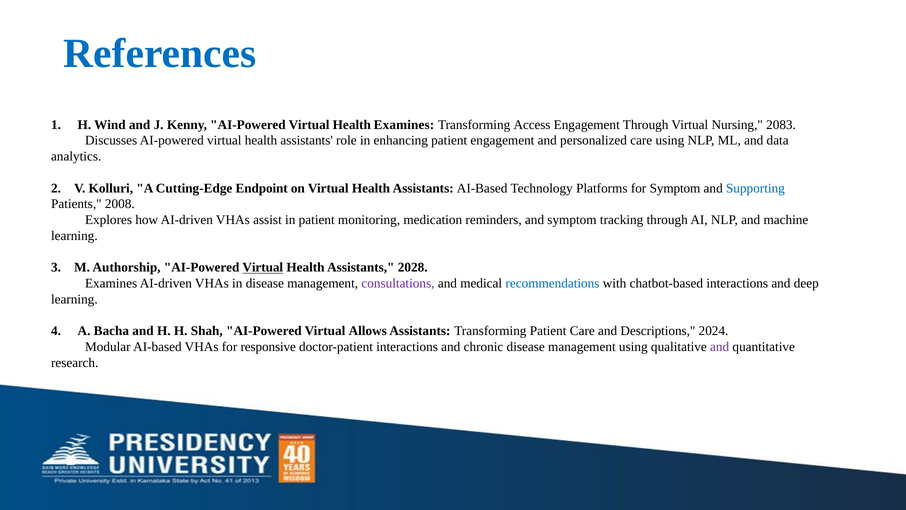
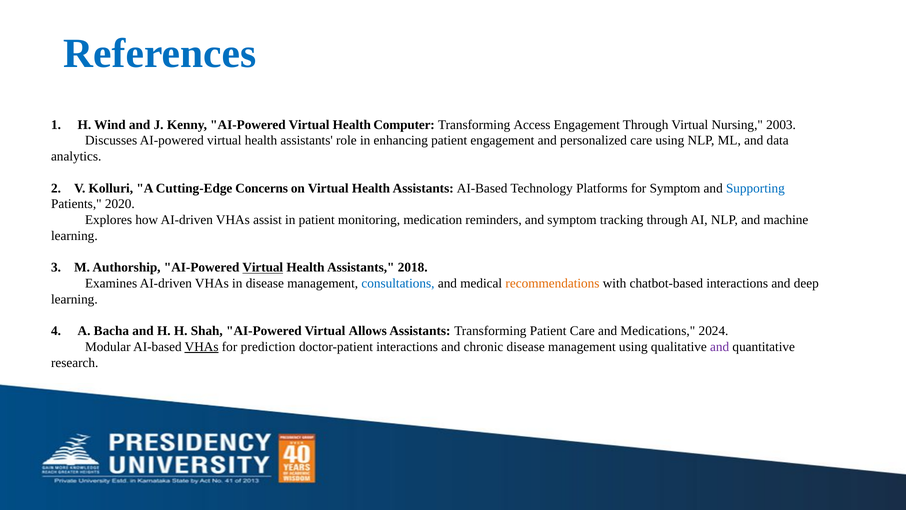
Health Examines: Examines -> Computer
2083: 2083 -> 2003
Endpoint: Endpoint -> Concerns
2008: 2008 -> 2020
2028: 2028 -> 2018
consultations colour: purple -> blue
recommendations colour: blue -> orange
Descriptions: Descriptions -> Medications
VHAs at (202, 347) underline: none -> present
responsive: responsive -> prediction
